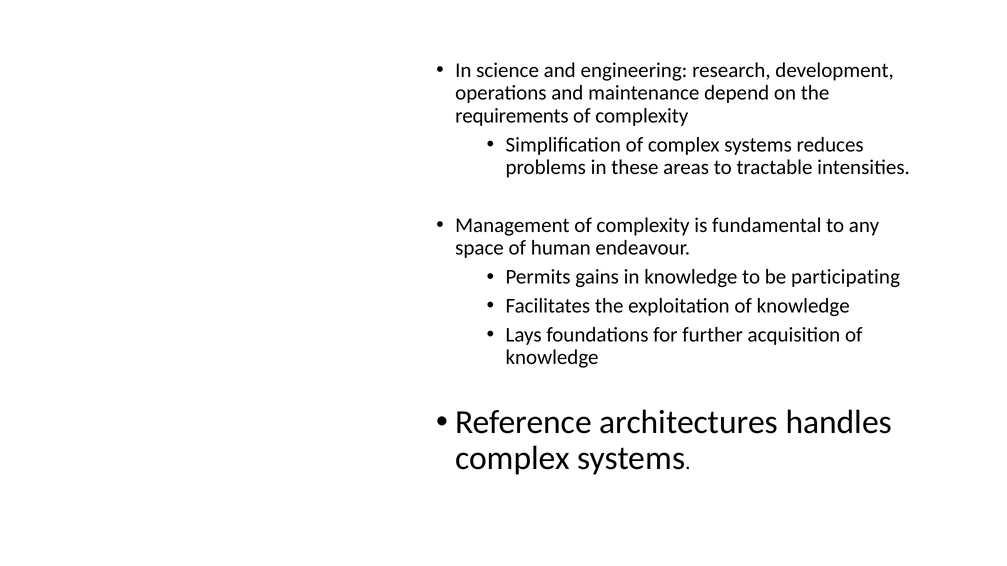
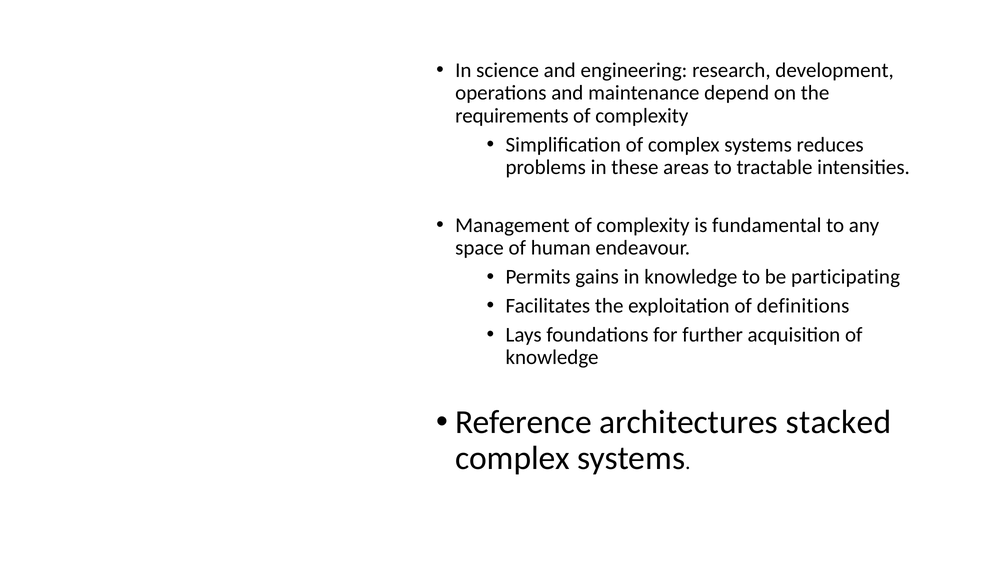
exploitation of knowledge: knowledge -> definitions
handles: handles -> stacked
